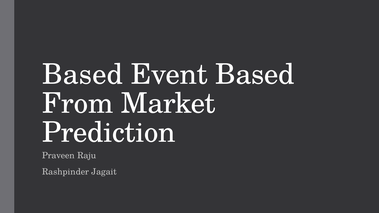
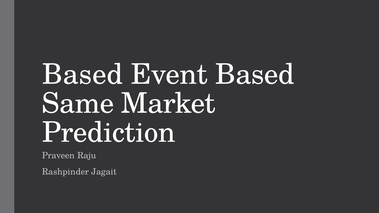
From: From -> Same
